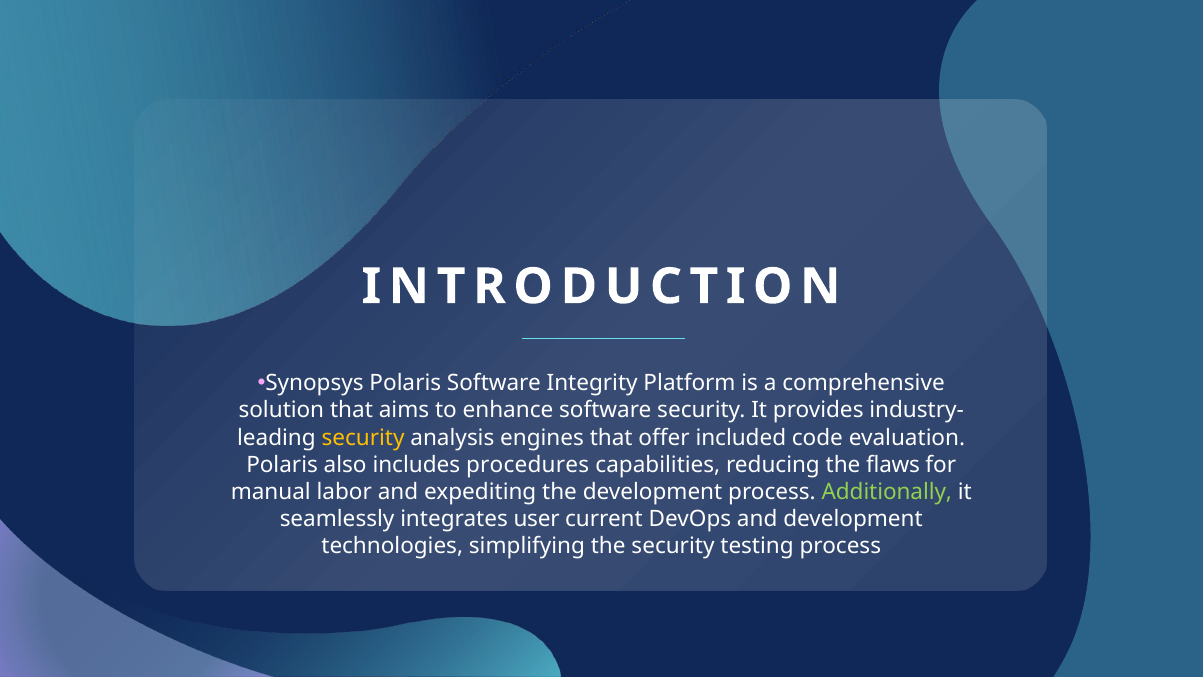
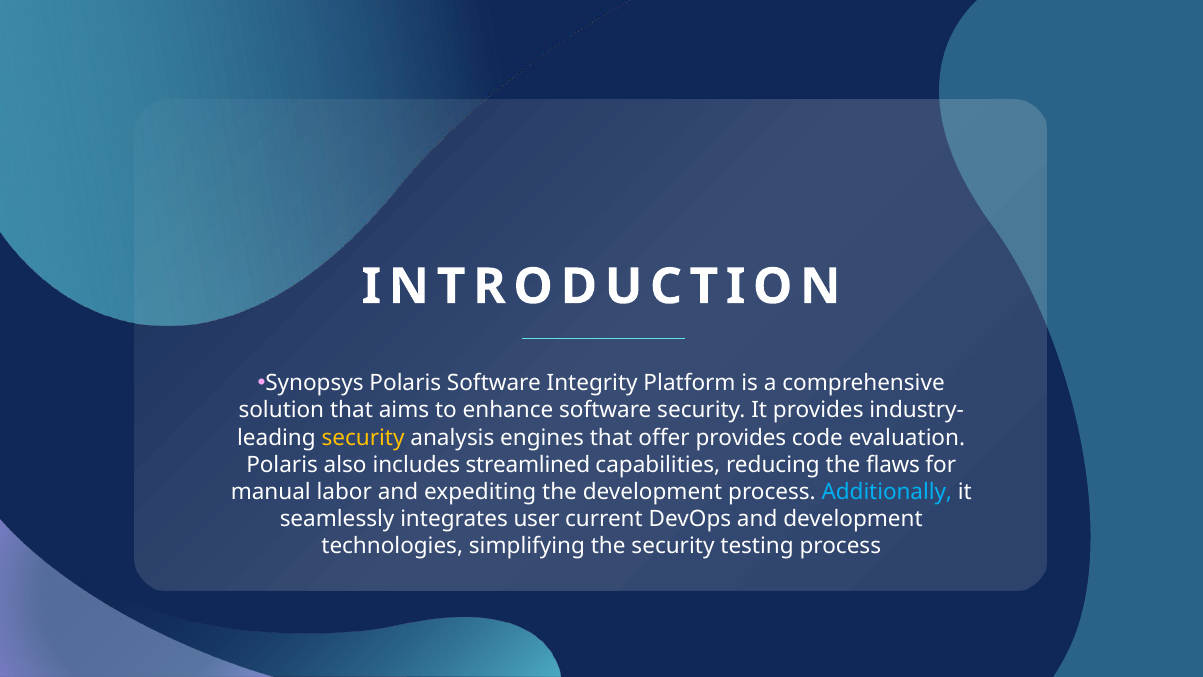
offer included: included -> provides
procedures: procedures -> streamlined
Additionally colour: light green -> light blue
